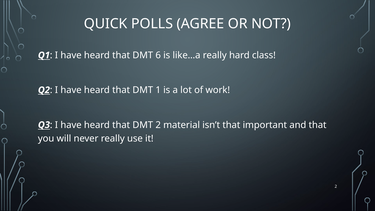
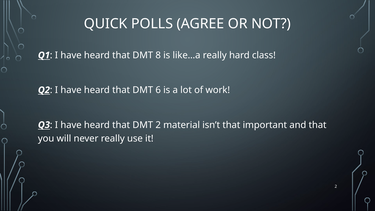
6: 6 -> 8
1: 1 -> 6
